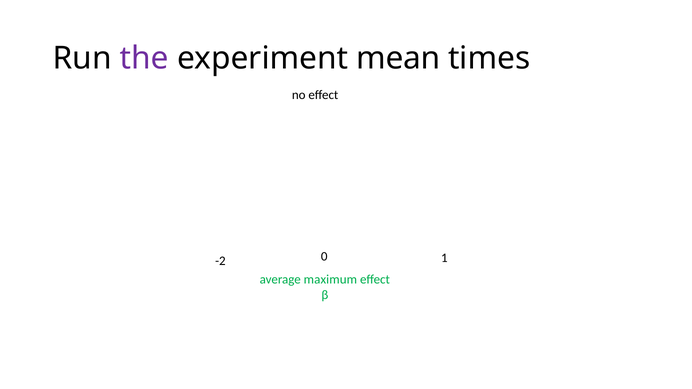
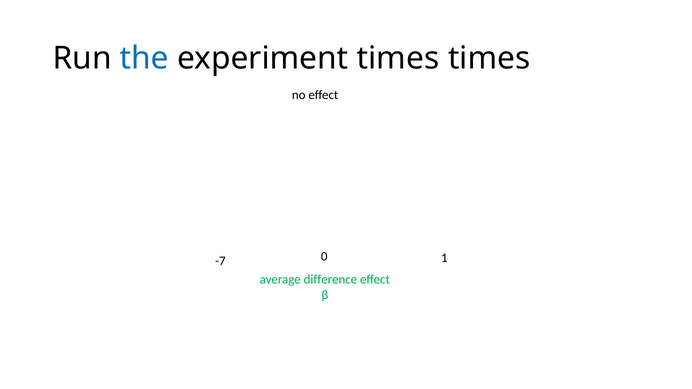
the colour: purple -> blue
experiment mean: mean -> times
-2: -2 -> -7
maximum: maximum -> difference
